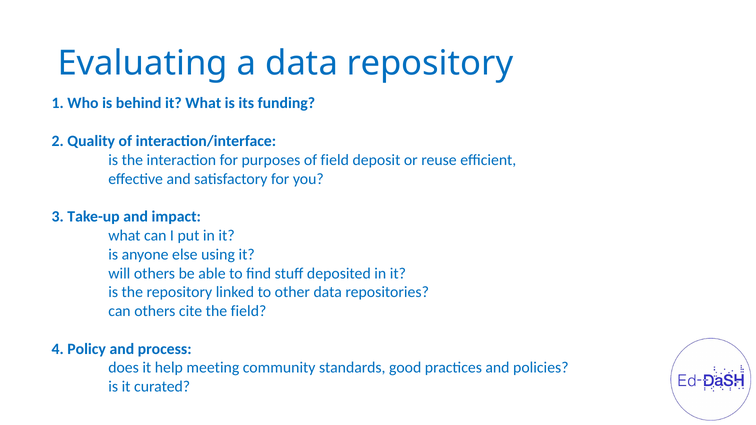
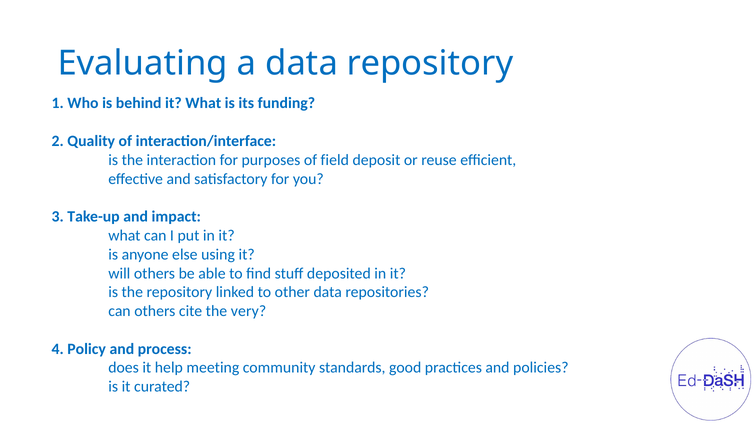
the field: field -> very
